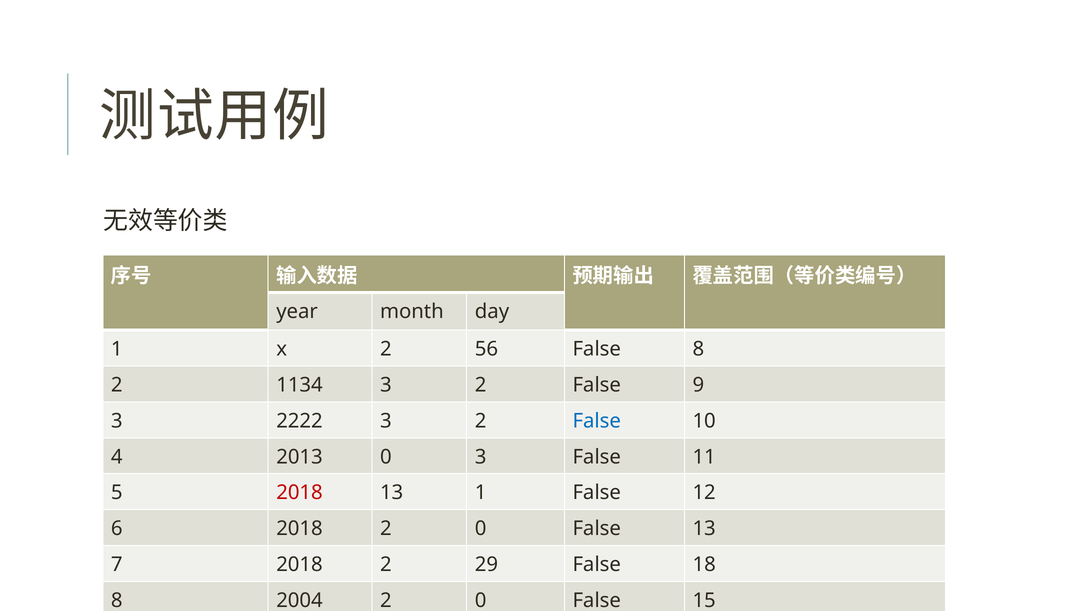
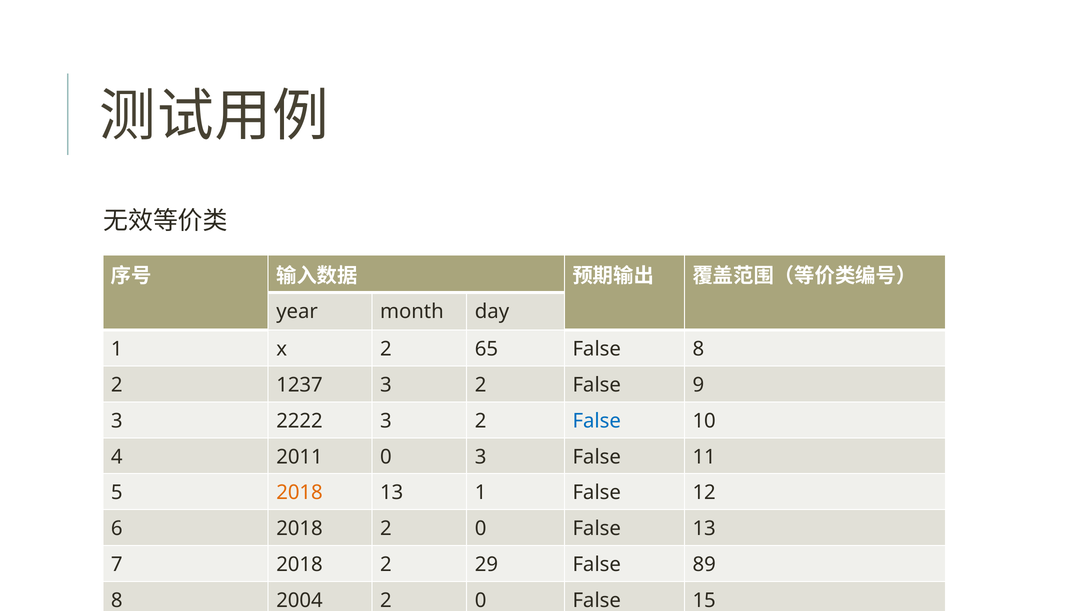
56: 56 -> 65
1134: 1134 -> 1237
2013: 2013 -> 2011
2018 at (300, 493) colour: red -> orange
18: 18 -> 89
